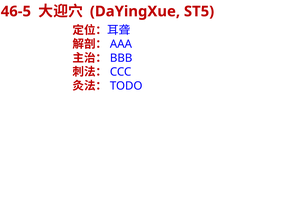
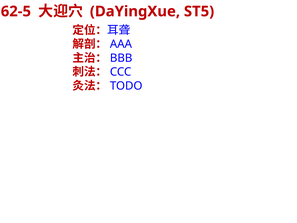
46-5: 46-5 -> 62-5
